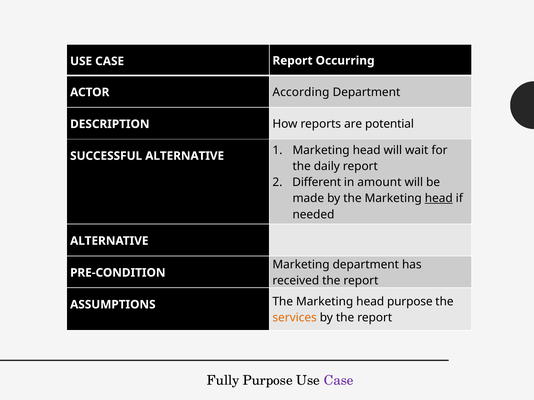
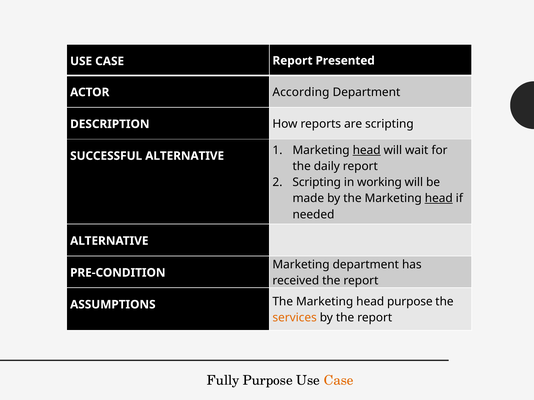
Occurring: Occurring -> Presented
are potential: potential -> scripting
head at (367, 150) underline: none -> present
Different at (317, 183): Different -> Scripting
amount: amount -> working
Case at (339, 381) colour: purple -> orange
